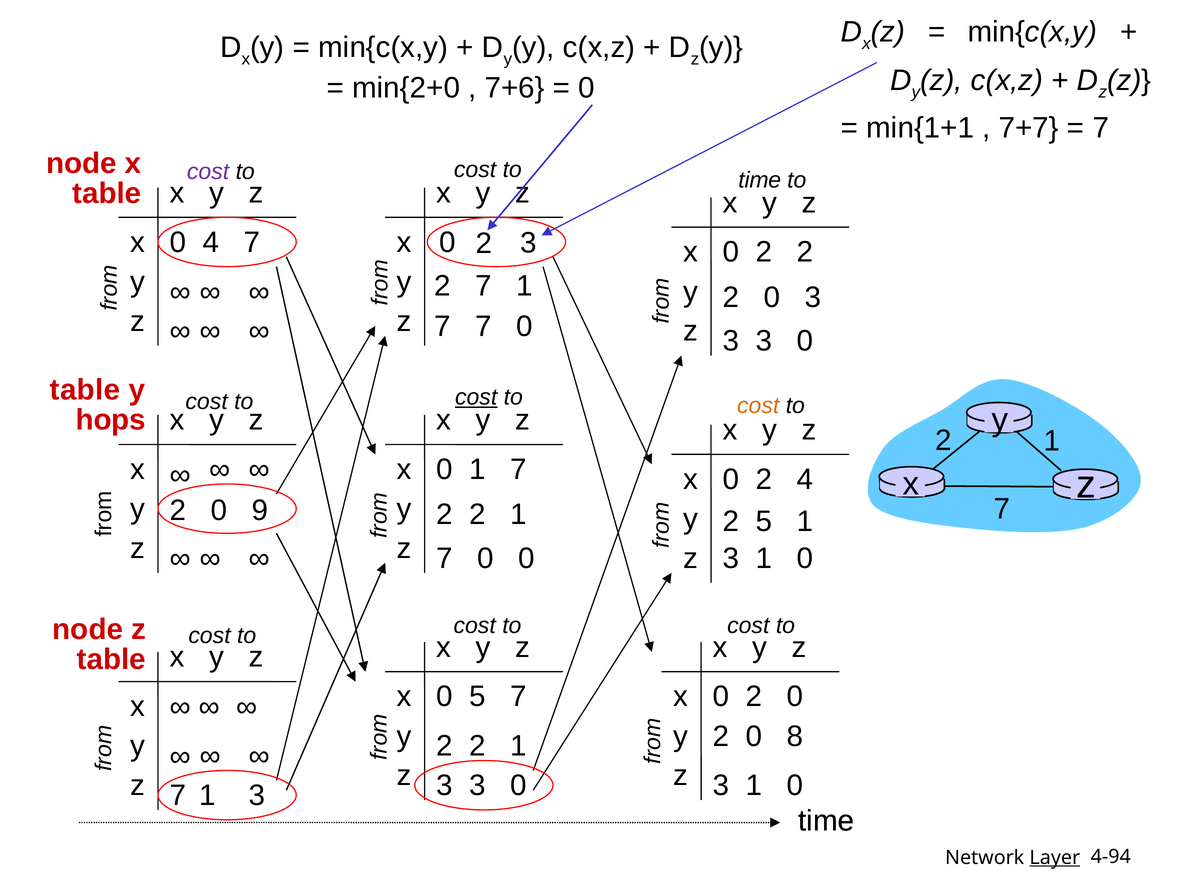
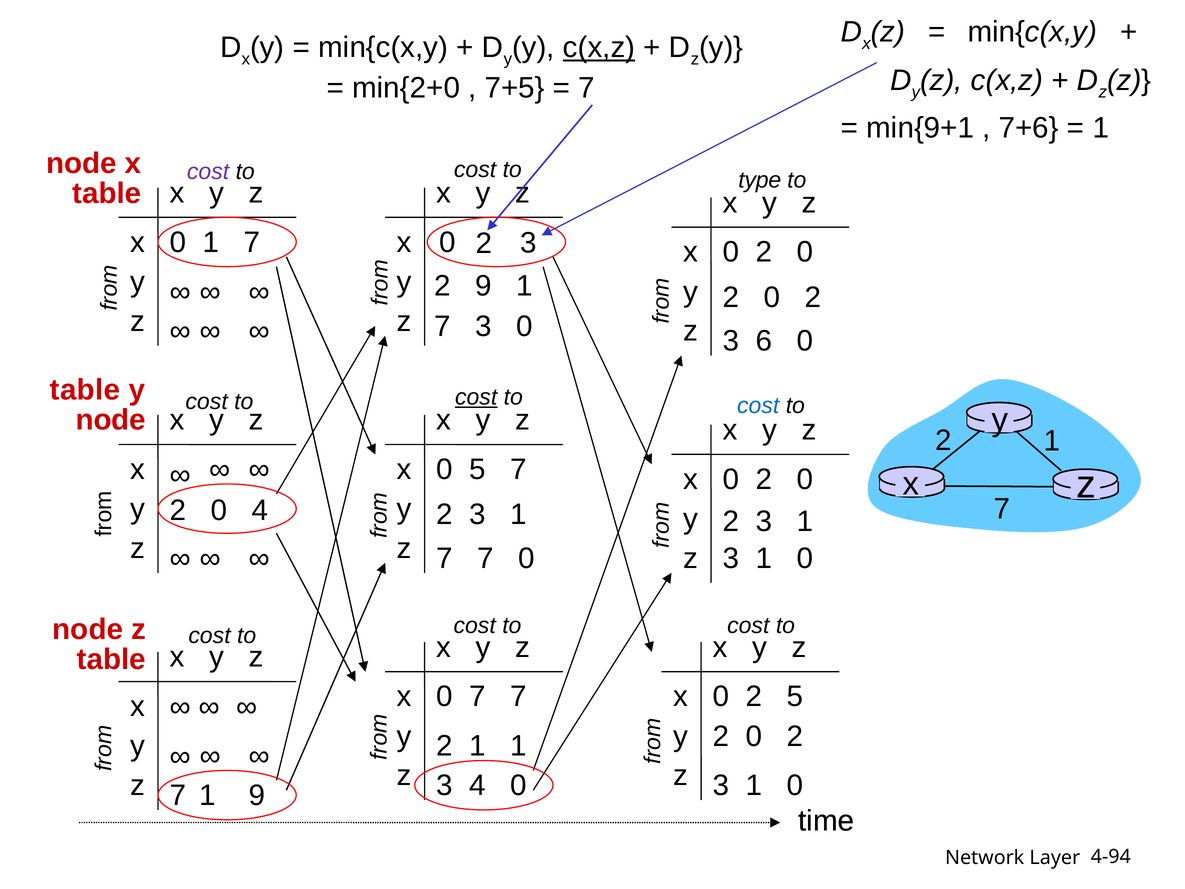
c(x,z at (599, 48) underline: none -> present
7+6: 7+6 -> 7+5
0 at (587, 88): 0 -> 7
min{1+1: min{1+1 -> min{9+1
7+7: 7+7 -> 7+6
7 at (1101, 128): 7 -> 1
time at (760, 180): time -> type
0 4: 4 -> 1
2 at (805, 252): 2 -> 0
7 at (484, 286): 7 -> 9
3 at (813, 297): 3 -> 2
7 7: 7 -> 3
3 at (764, 341): 3 -> 6
cost at (758, 406) colour: orange -> blue
hops at (111, 420): hops -> node
0 1: 1 -> 5
4 at (805, 479): 4 -> 0
0 9: 9 -> 4
2 at (477, 514): 2 -> 3
5 at (764, 521): 5 -> 3
0 at (486, 558): 0 -> 7
0 5: 5 -> 7
0 at (795, 697): 0 -> 5
8 at (795, 736): 8 -> 2
2 at (477, 746): 2 -> 1
3 at (477, 785): 3 -> 4
7 1 3: 3 -> 9
Layer underline: present -> none
